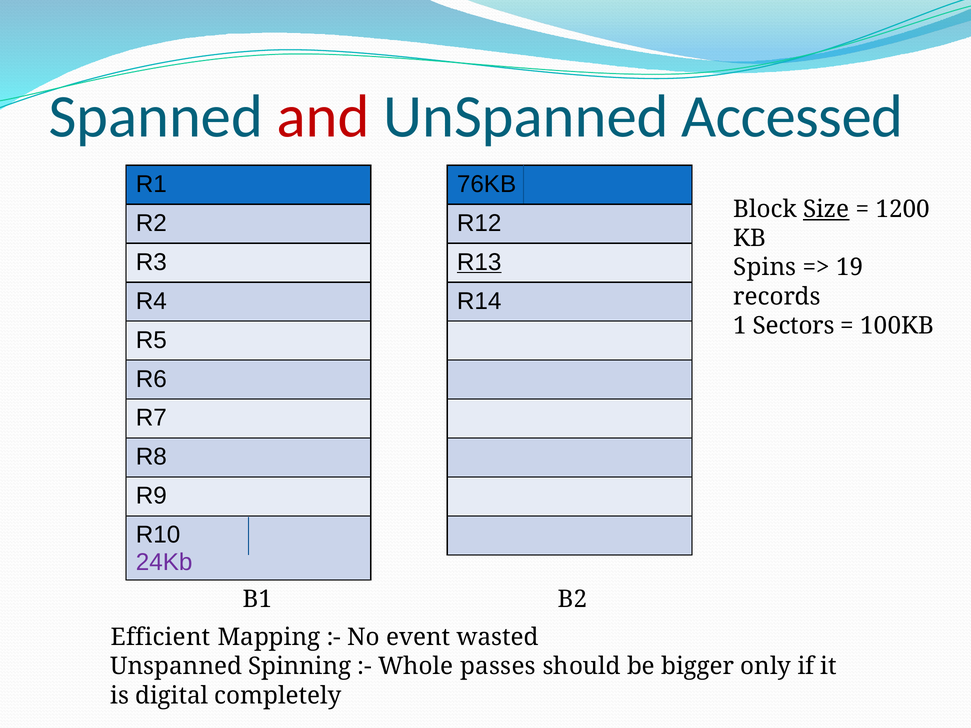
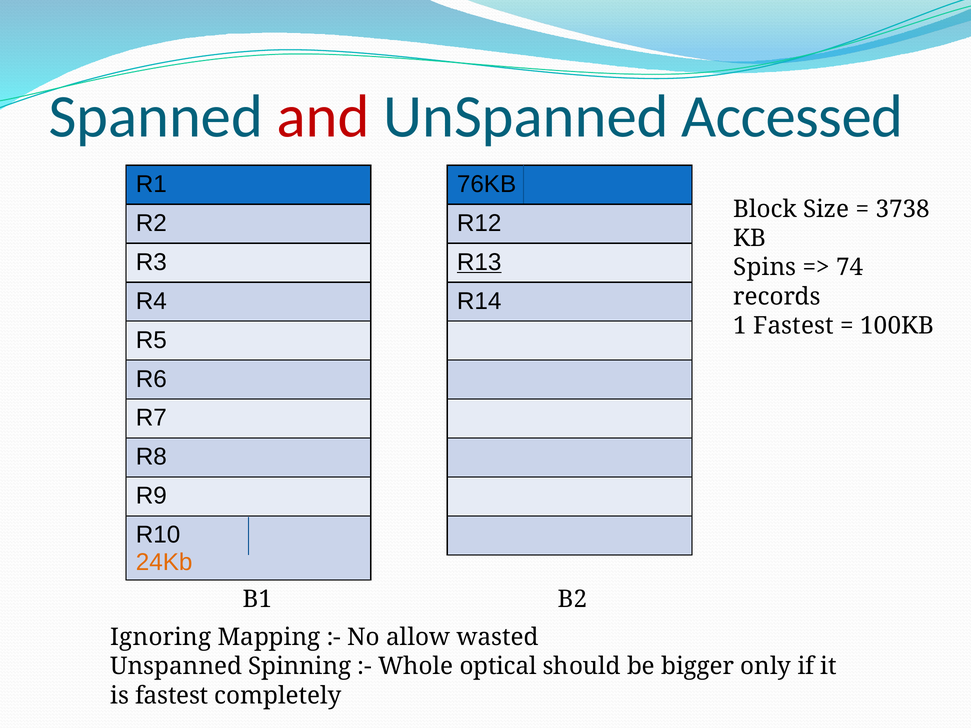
Size underline: present -> none
1200: 1200 -> 3738
19: 19 -> 74
1 Sectors: Sectors -> Fastest
24Kb colour: purple -> orange
Efficient: Efficient -> Ignoring
event: event -> allow
passes: passes -> optical
is digital: digital -> fastest
